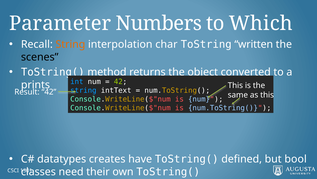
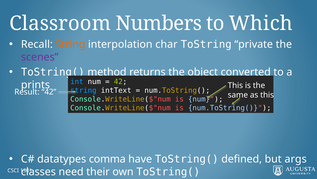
Parameter: Parameter -> Classroom
written: written -> private
scenes colour: black -> purple
creates: creates -> comma
bool: bool -> args
